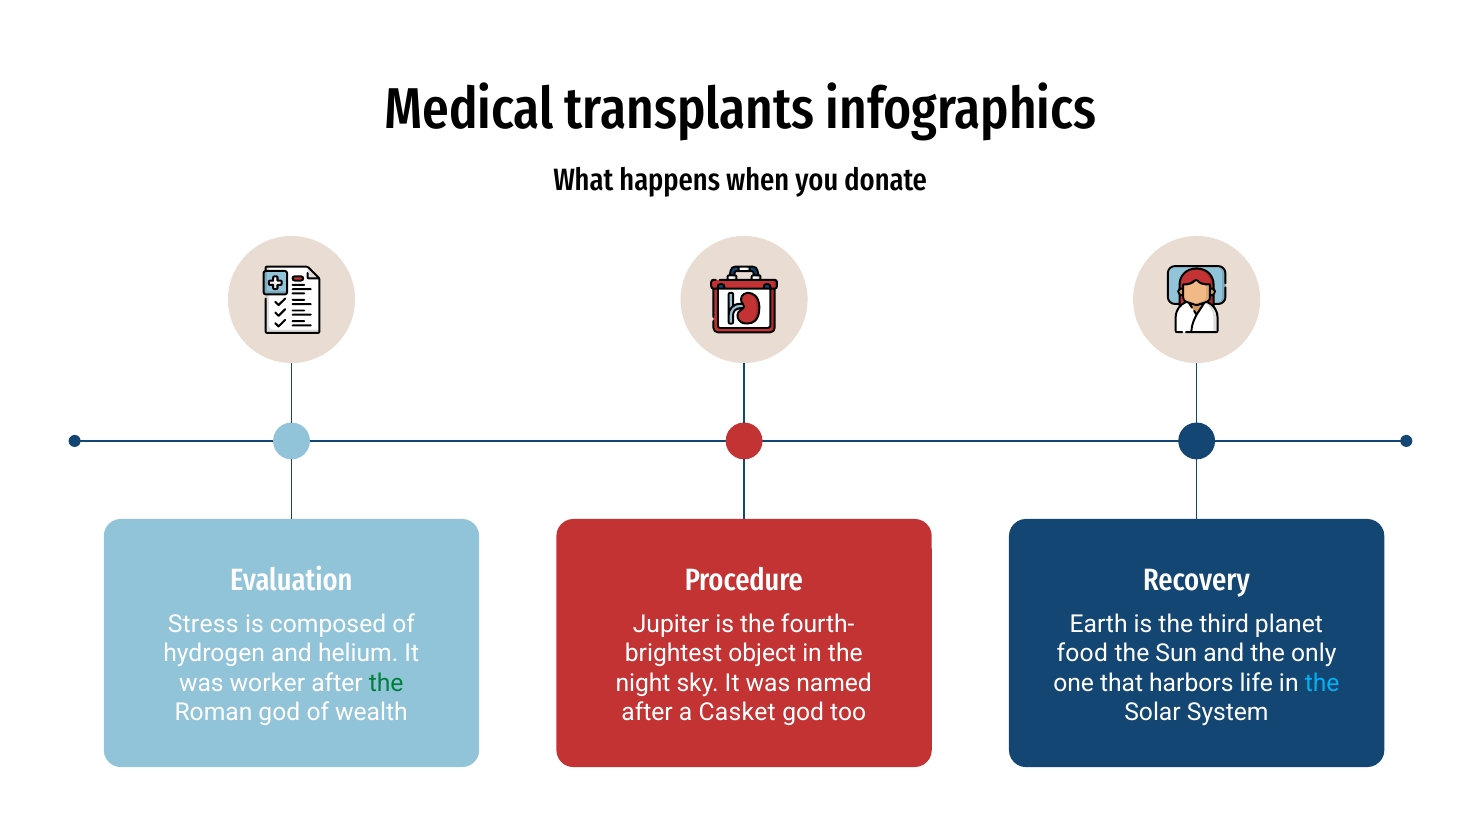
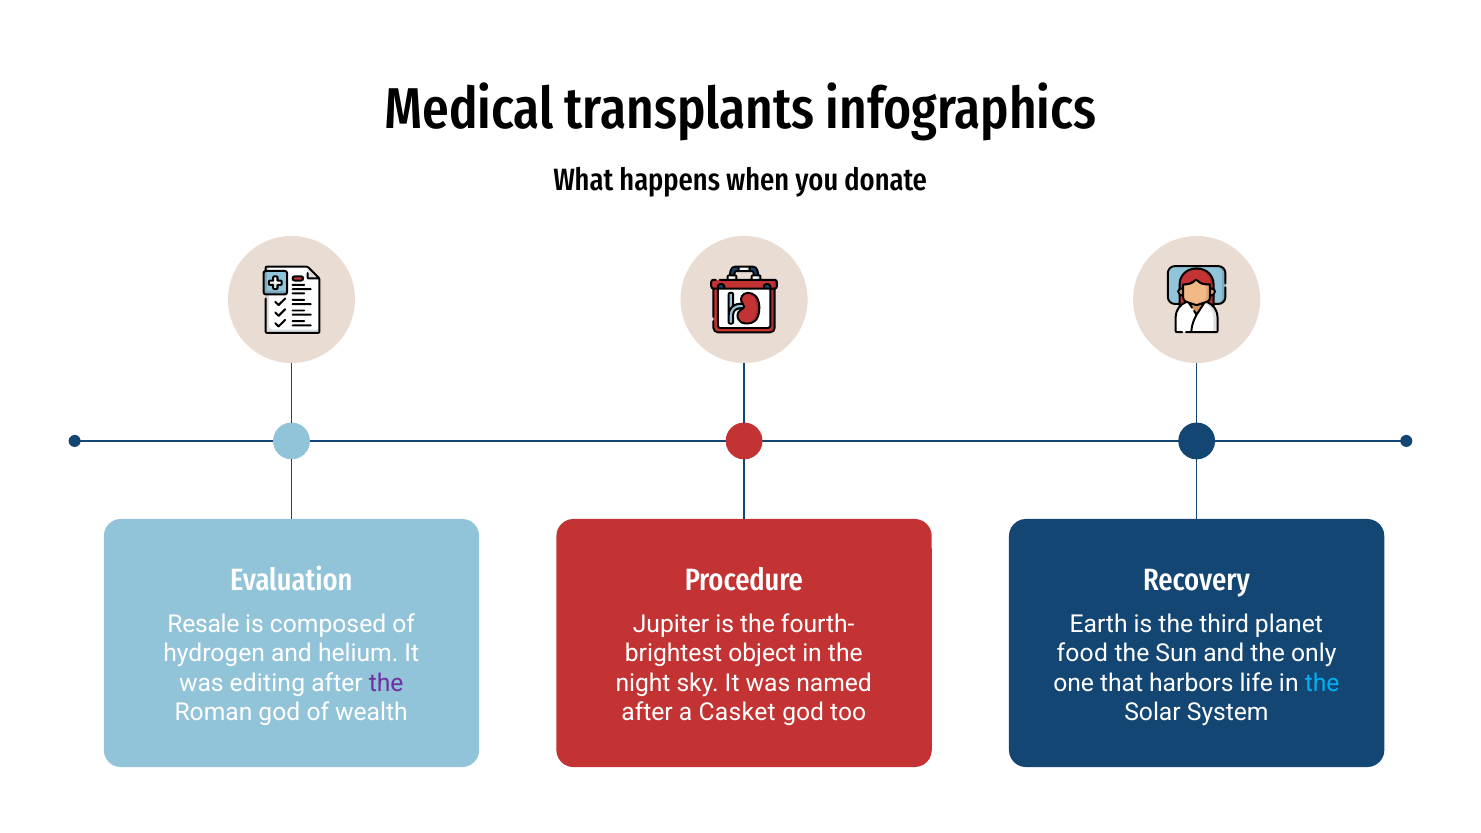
Stress: Stress -> Resale
worker: worker -> editing
the at (386, 683) colour: green -> purple
